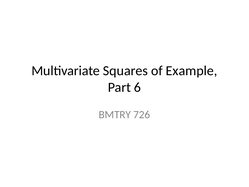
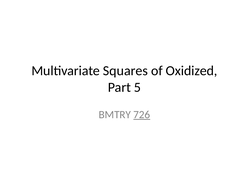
Example: Example -> Oxidized
6: 6 -> 5
726 underline: none -> present
